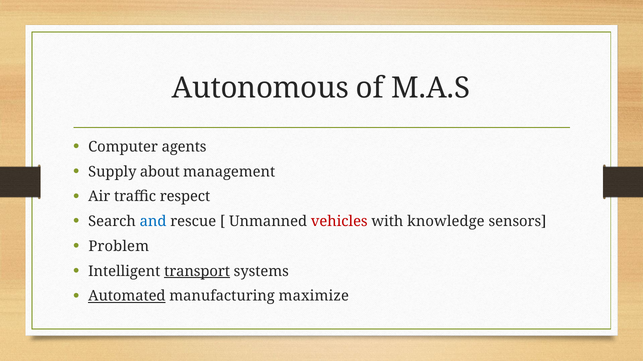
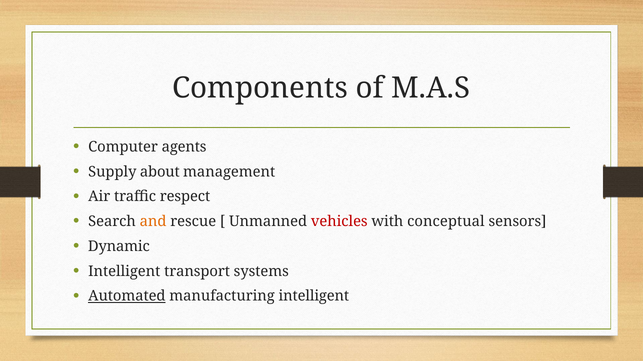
Autonomous: Autonomous -> Components
and colour: blue -> orange
knowledge: knowledge -> conceptual
Problem: Problem -> Dynamic
transport underline: present -> none
manufacturing maximize: maximize -> intelligent
